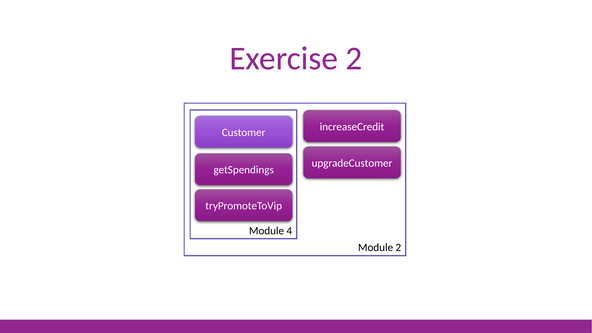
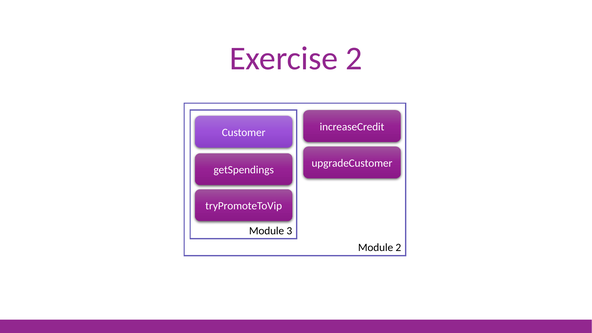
4: 4 -> 3
